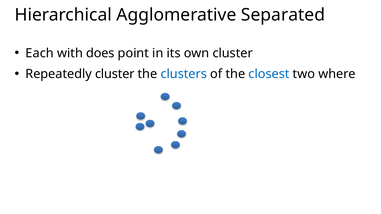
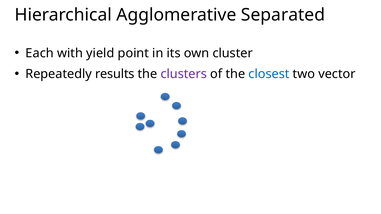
does: does -> yield
Repeatedly cluster: cluster -> results
clusters colour: blue -> purple
where: where -> vector
